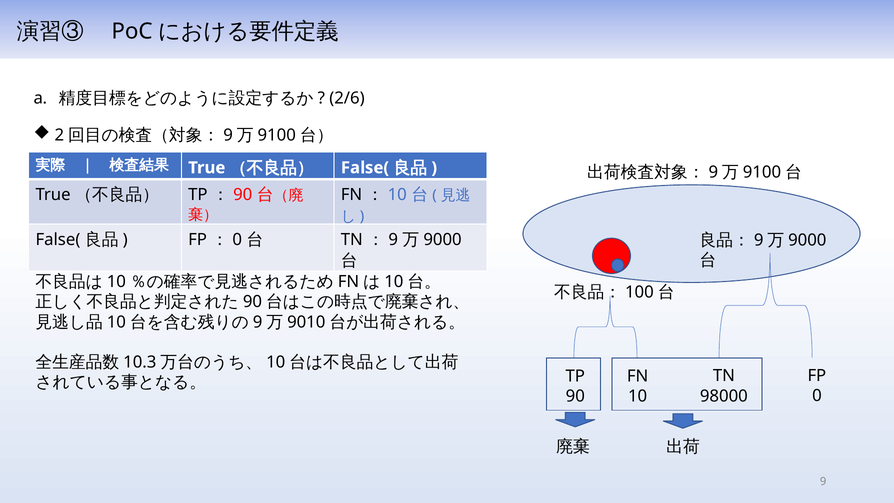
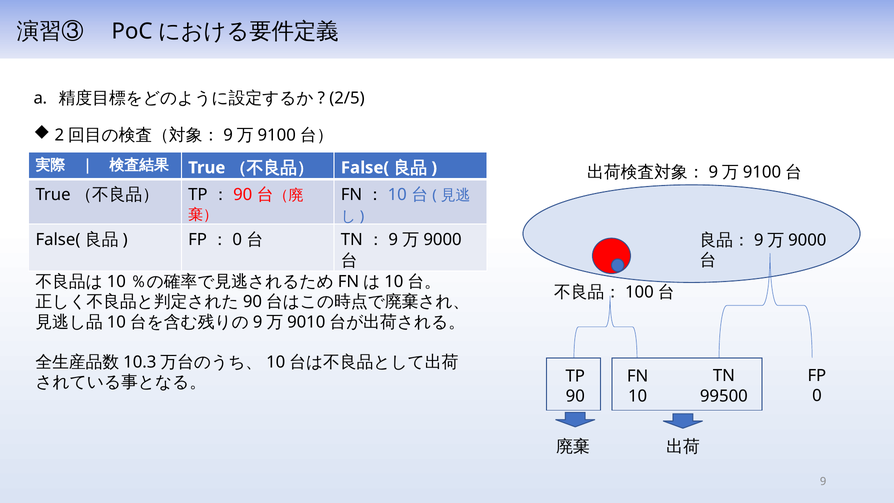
2/6: 2/6 -> 2/5
98000: 98000 -> 99500
